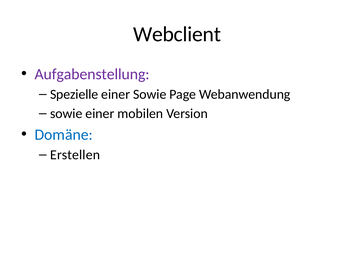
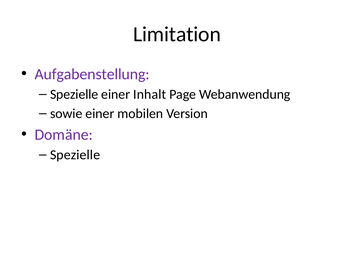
Webclient: Webclient -> Limitation
einer Sowie: Sowie -> Inhalt
Domäne colour: blue -> purple
Erstellen at (75, 155): Erstellen -> Spezielle
